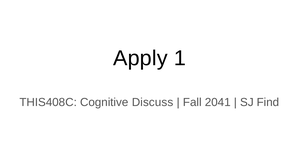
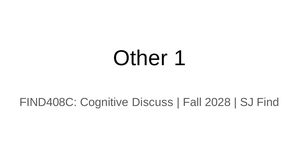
Apply: Apply -> Other
THIS408C: THIS408C -> FIND408C
2041: 2041 -> 2028
